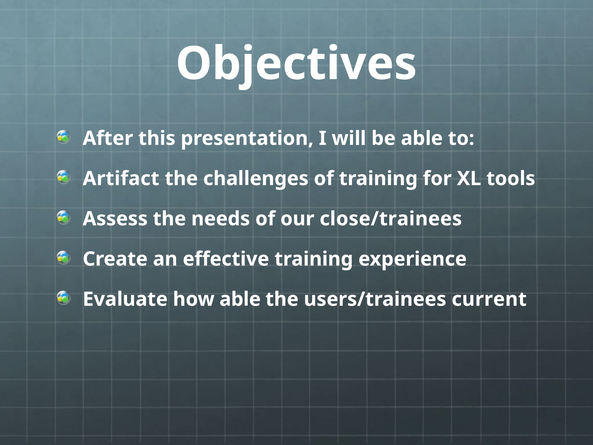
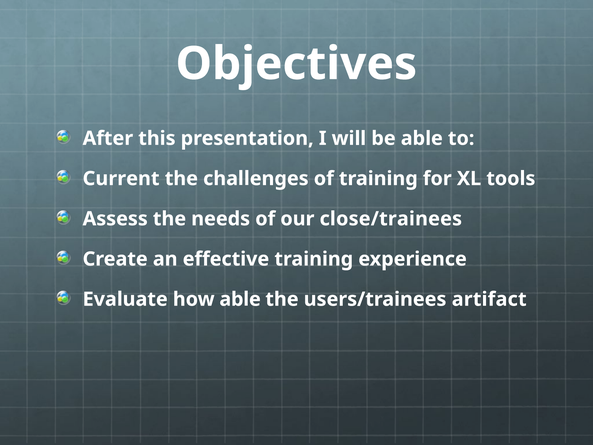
Artifact: Artifact -> Current
current: current -> artifact
